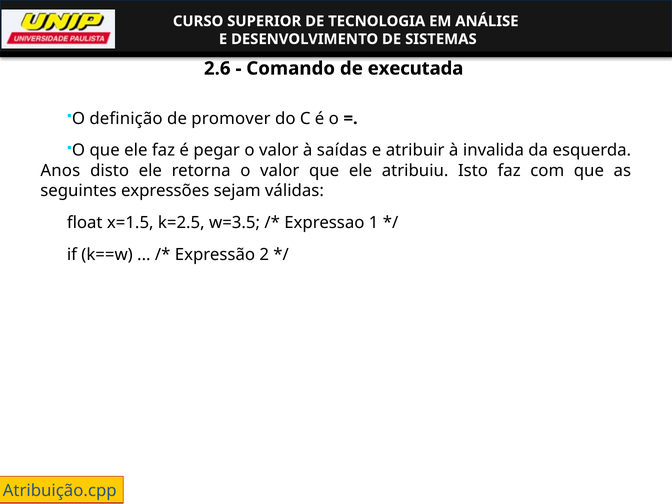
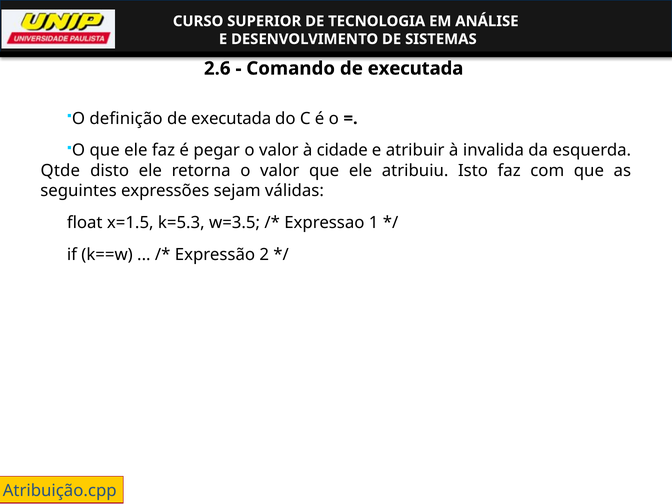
promover at (231, 118): promover -> executada
saídas: saídas -> cidade
Anos: Anos -> Qtde
k=2.5: k=2.5 -> k=5.3
